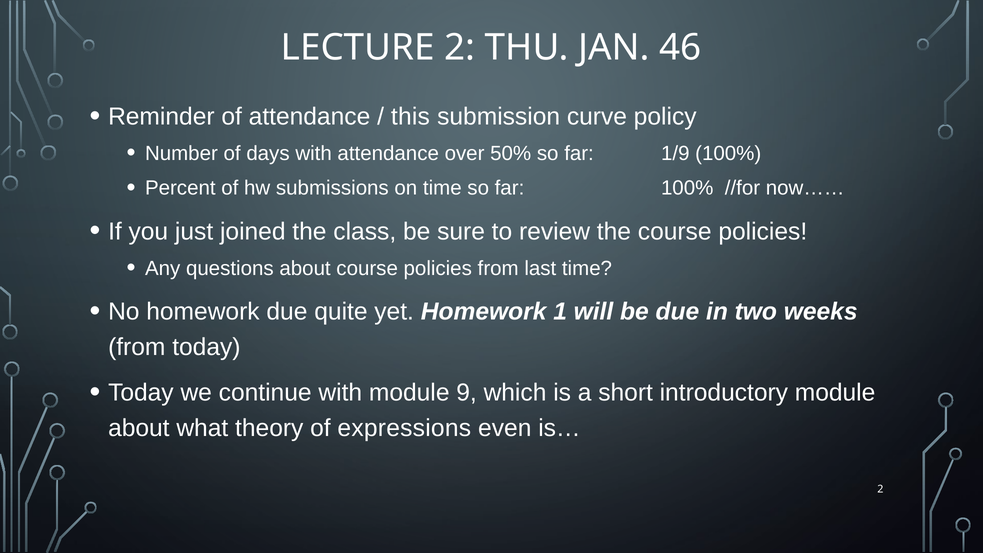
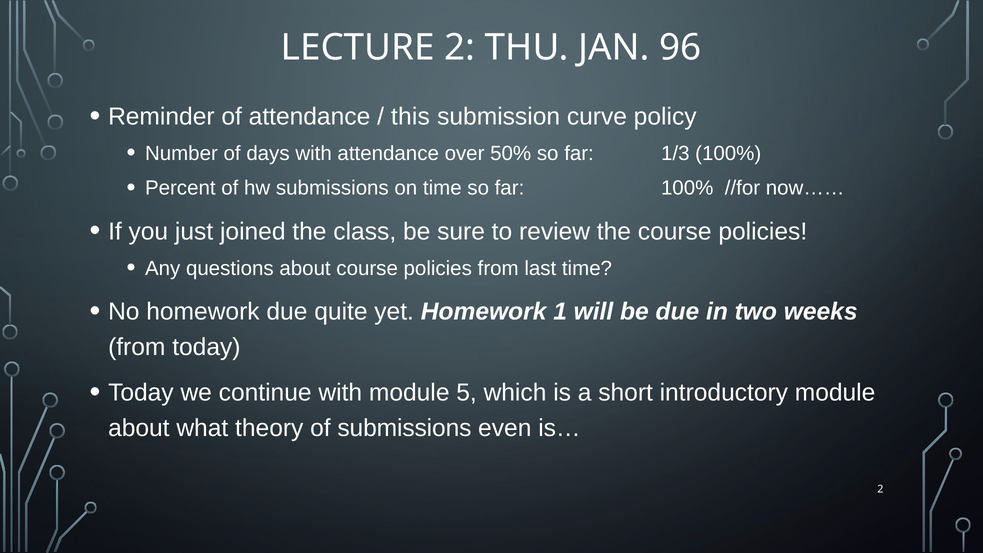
46: 46 -> 96
1/9: 1/9 -> 1/3
9: 9 -> 5
of expressions: expressions -> submissions
